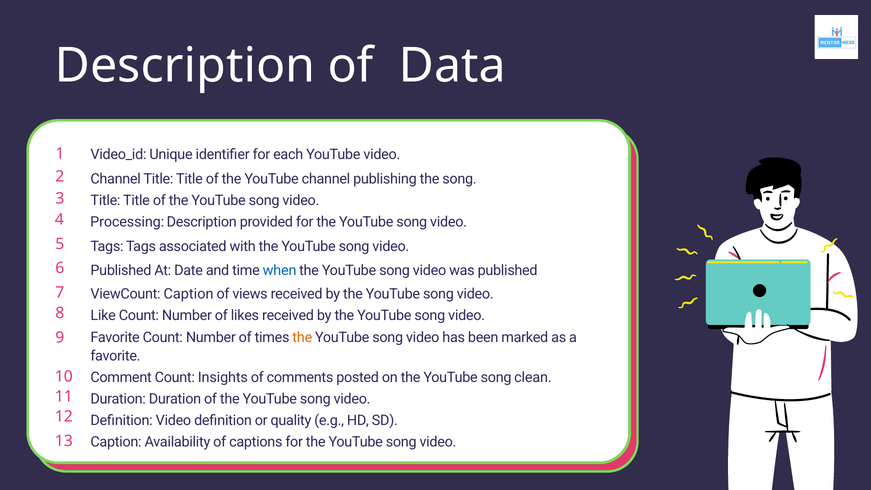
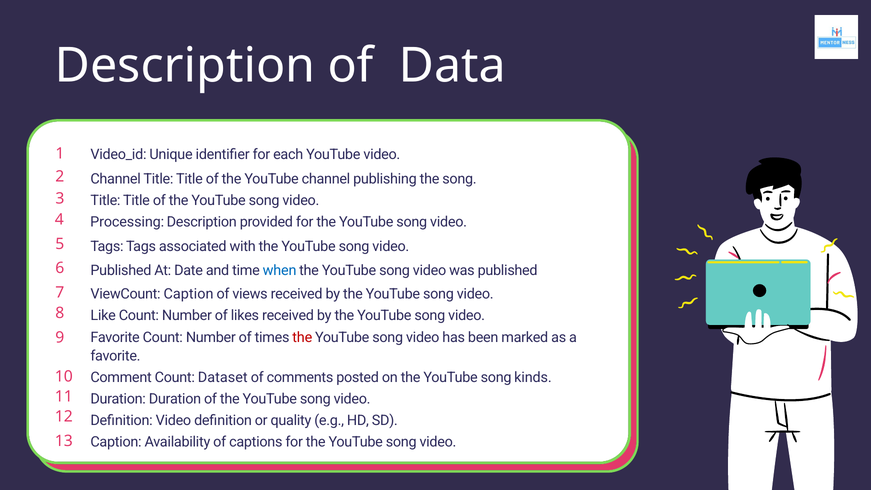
the at (302, 337) colour: orange -> red
Insights: Insights -> Dataset
clean: clean -> kinds
